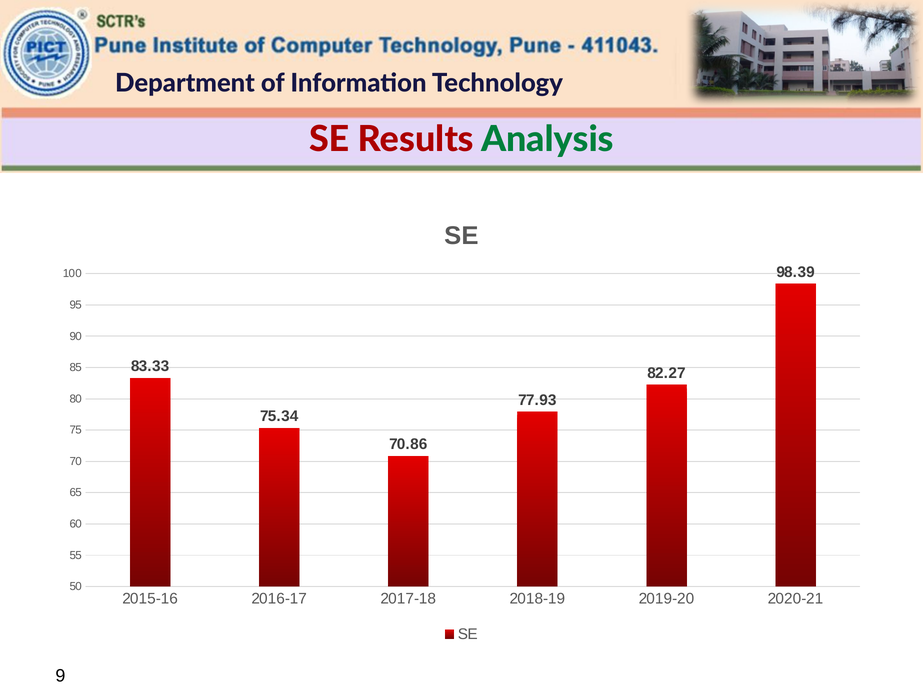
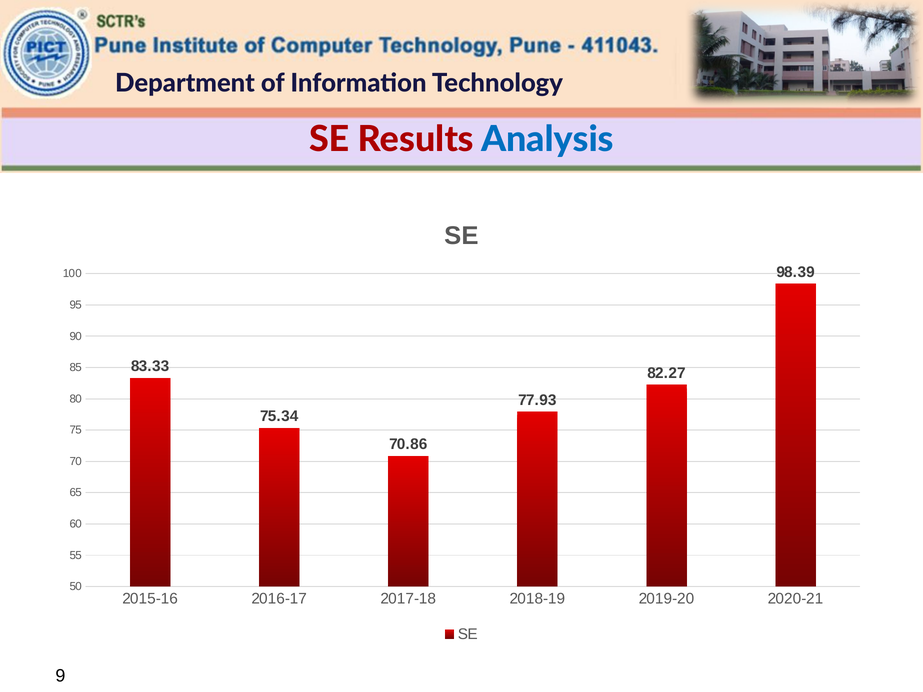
Analysis colour: green -> blue
